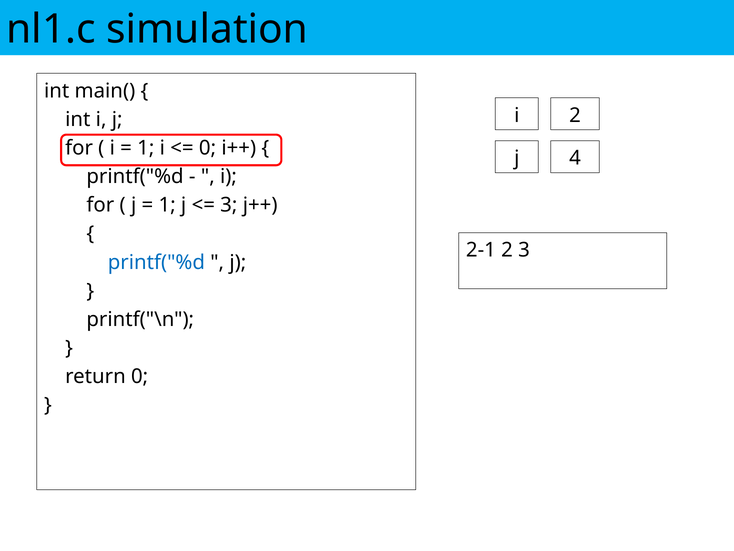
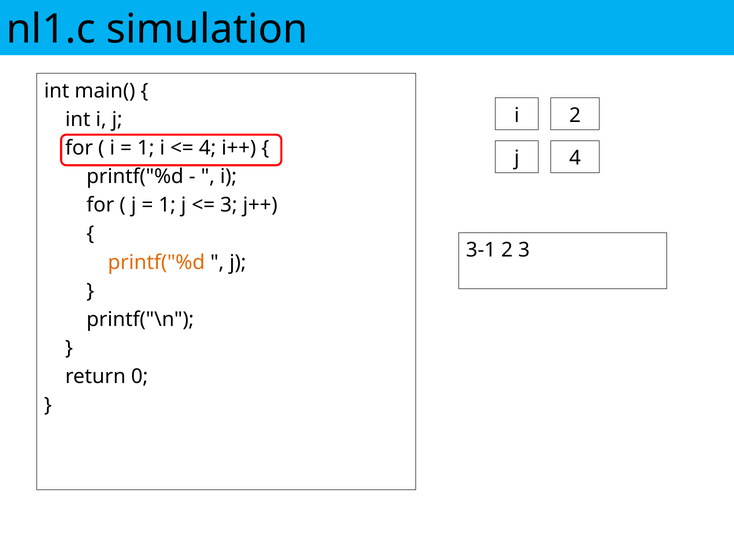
0 at (208, 148): 0 -> 4
2-1: 2-1 -> 3-1
printf("%d at (156, 262) colour: blue -> orange
